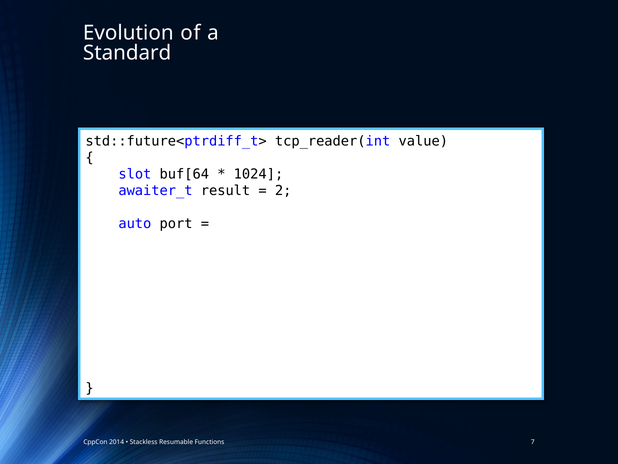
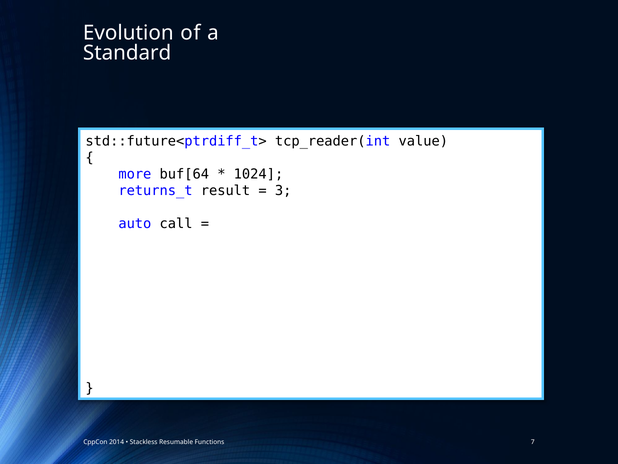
slot: slot -> more
awaiter_t: awaiter_t -> returns_t
2: 2 -> 3
port: port -> call
